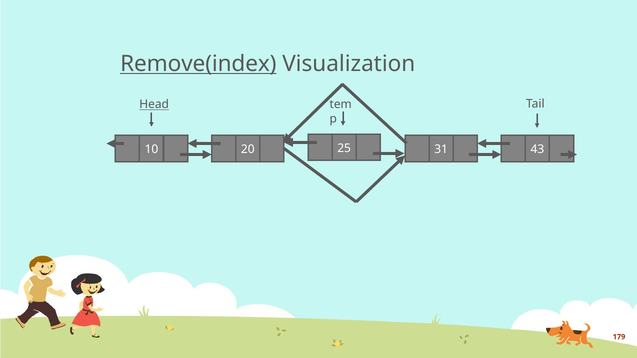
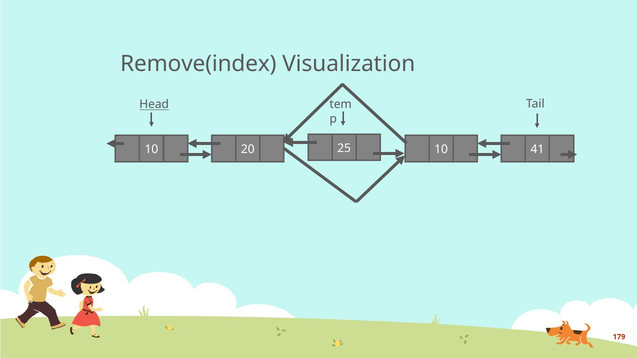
Remove(index underline: present -> none
20 31: 31 -> 10
43: 43 -> 41
